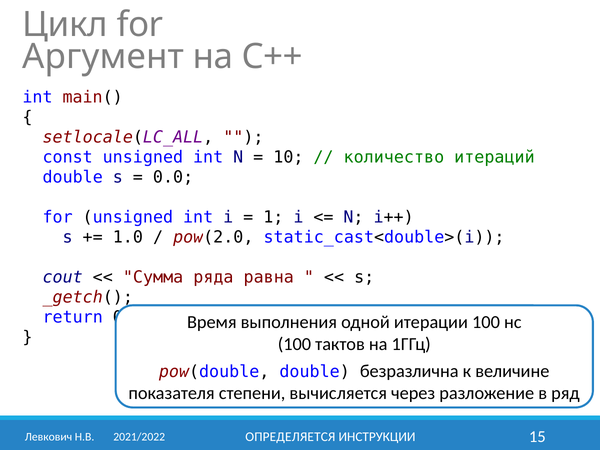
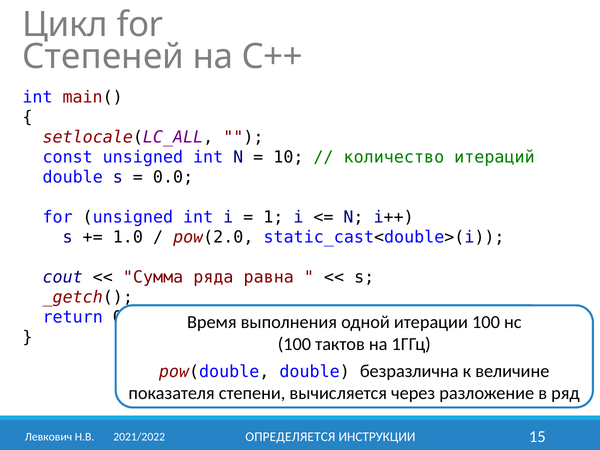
Аргумент: Аргумент -> Степеней
